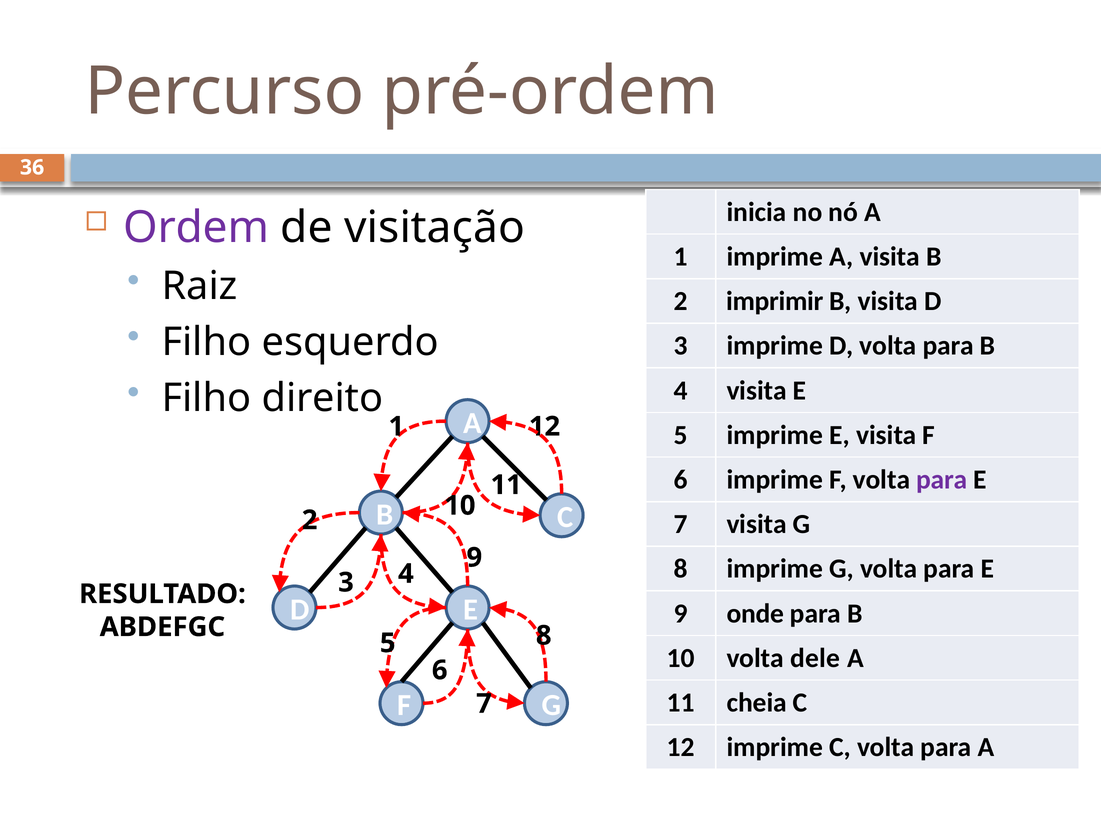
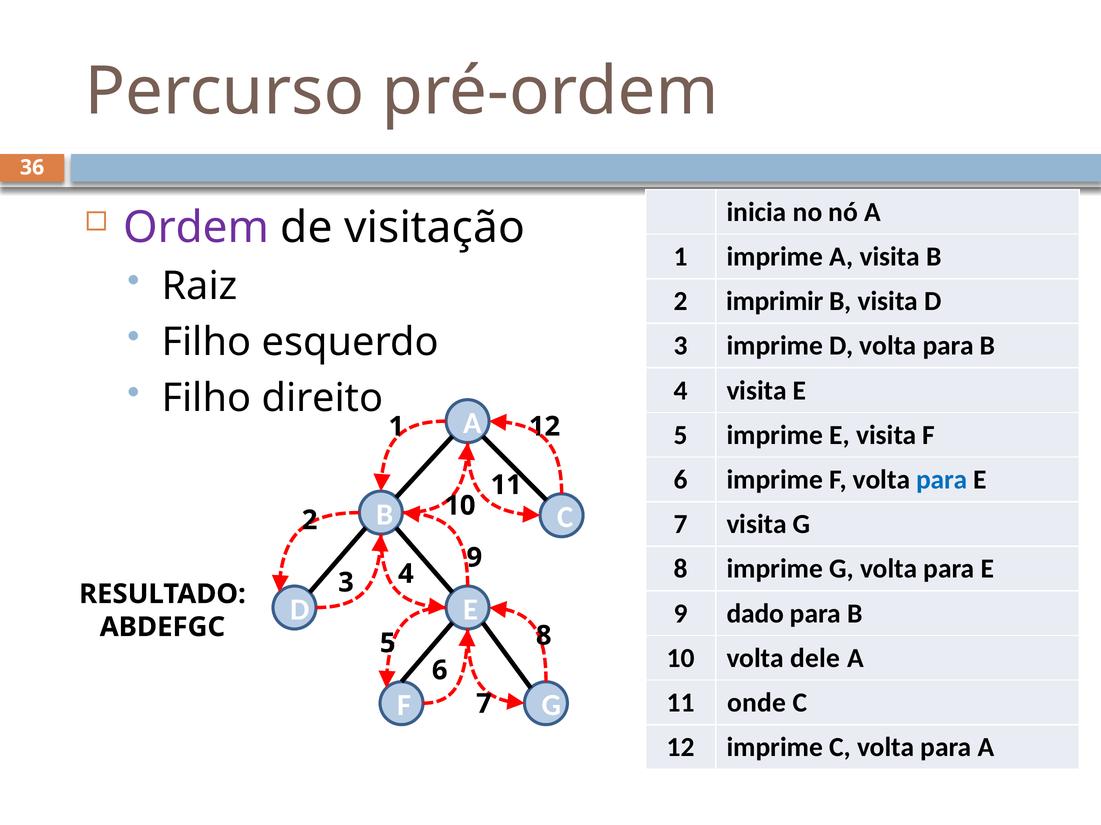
para at (942, 480) colour: purple -> blue
onde: onde -> dado
cheia: cheia -> onde
